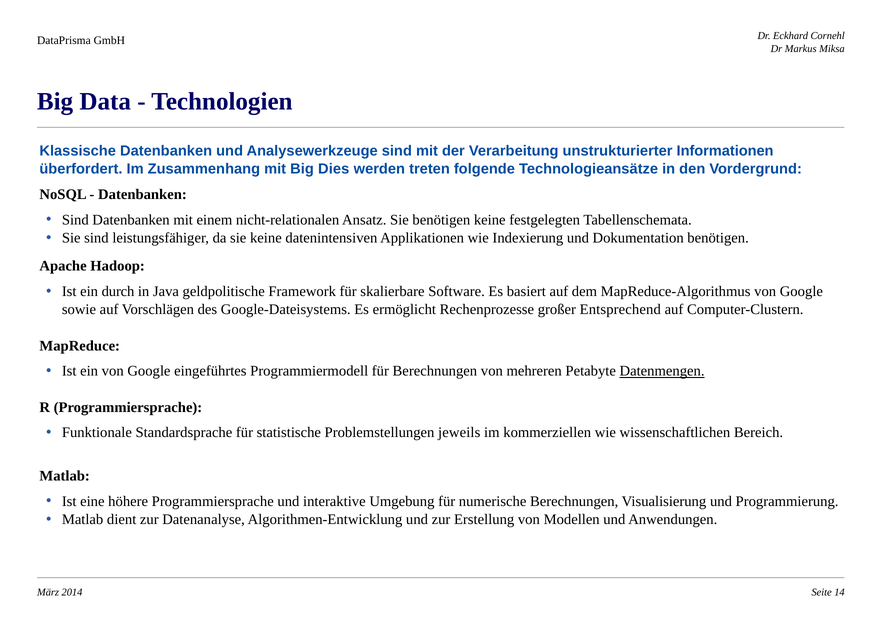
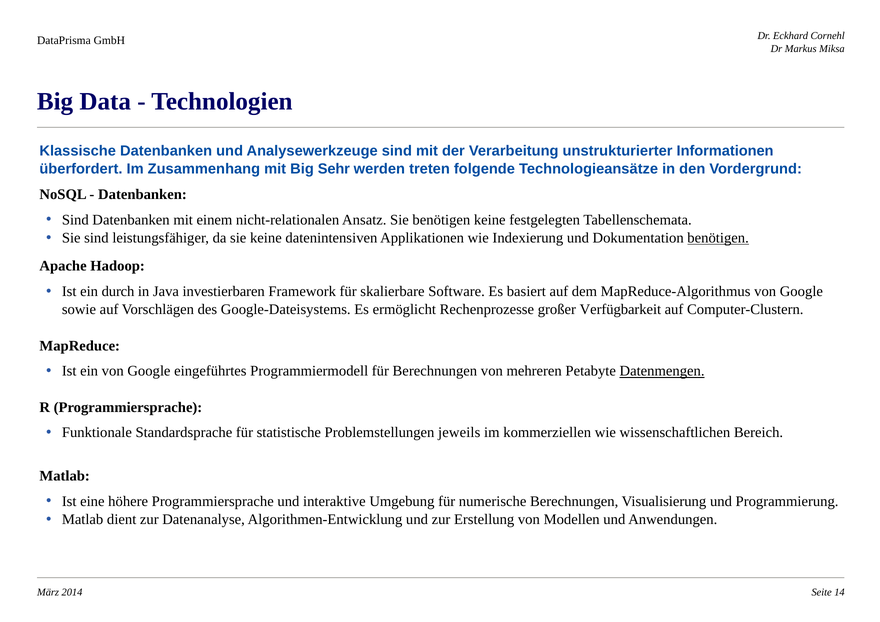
Dies: Dies -> Sehr
benötigen at (718, 238) underline: none -> present
geldpolitische: geldpolitische -> investierbaren
Entsprechend: Entsprechend -> Verfügbarkeit
